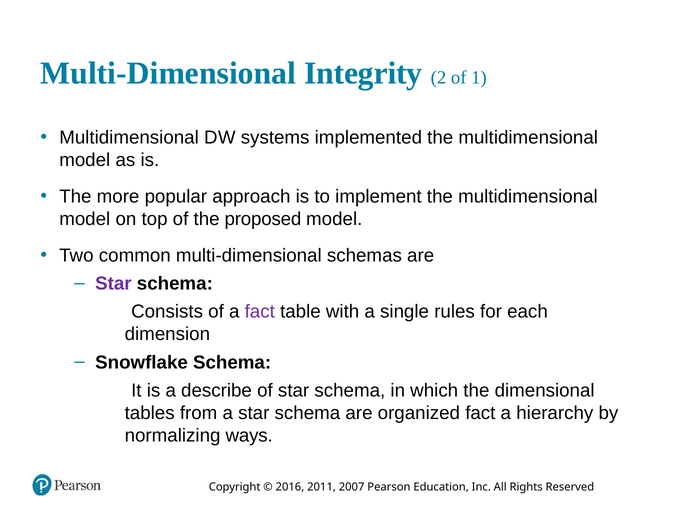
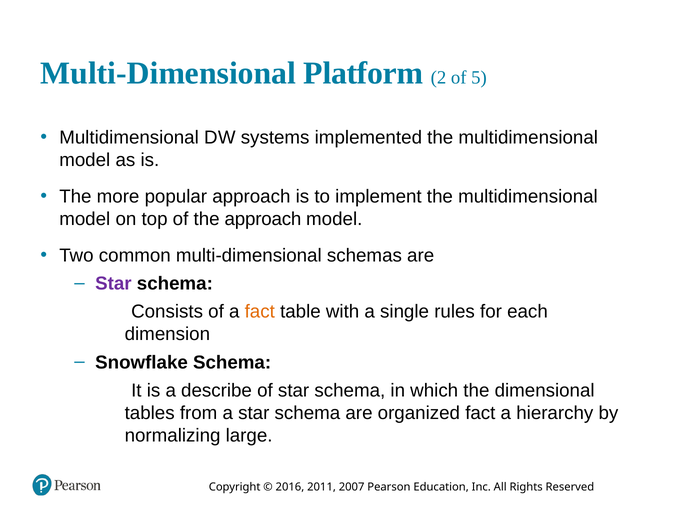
Integrity: Integrity -> Platform
1: 1 -> 5
the proposed: proposed -> approach
fact at (260, 311) colour: purple -> orange
ways: ways -> large
